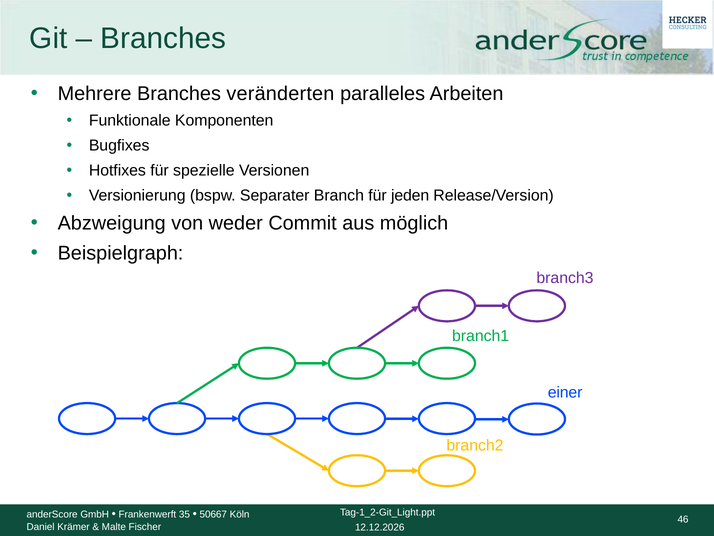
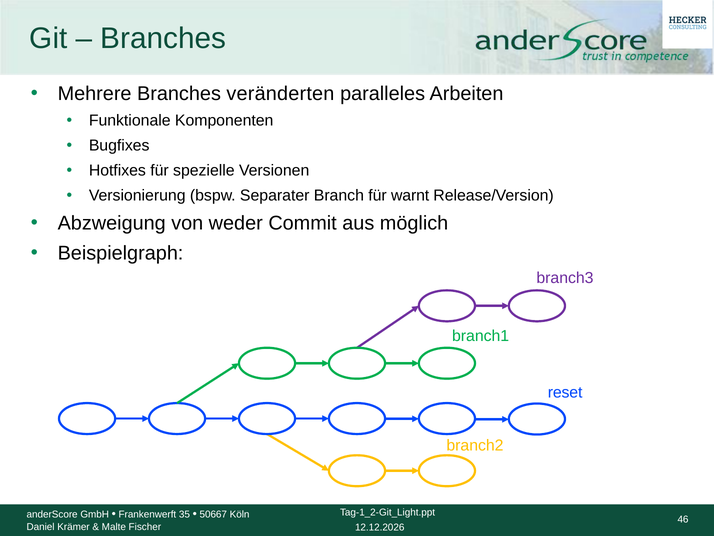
jeden: jeden -> warnt
einer: einer -> reset
